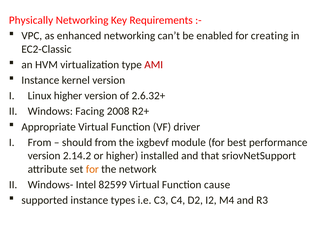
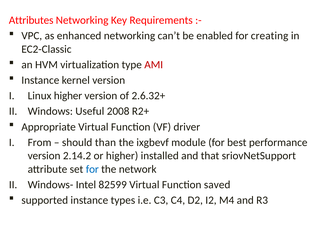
Physically: Physically -> Attributes
Facing: Facing -> Useful
should from: from -> than
for at (92, 169) colour: orange -> blue
cause: cause -> saved
